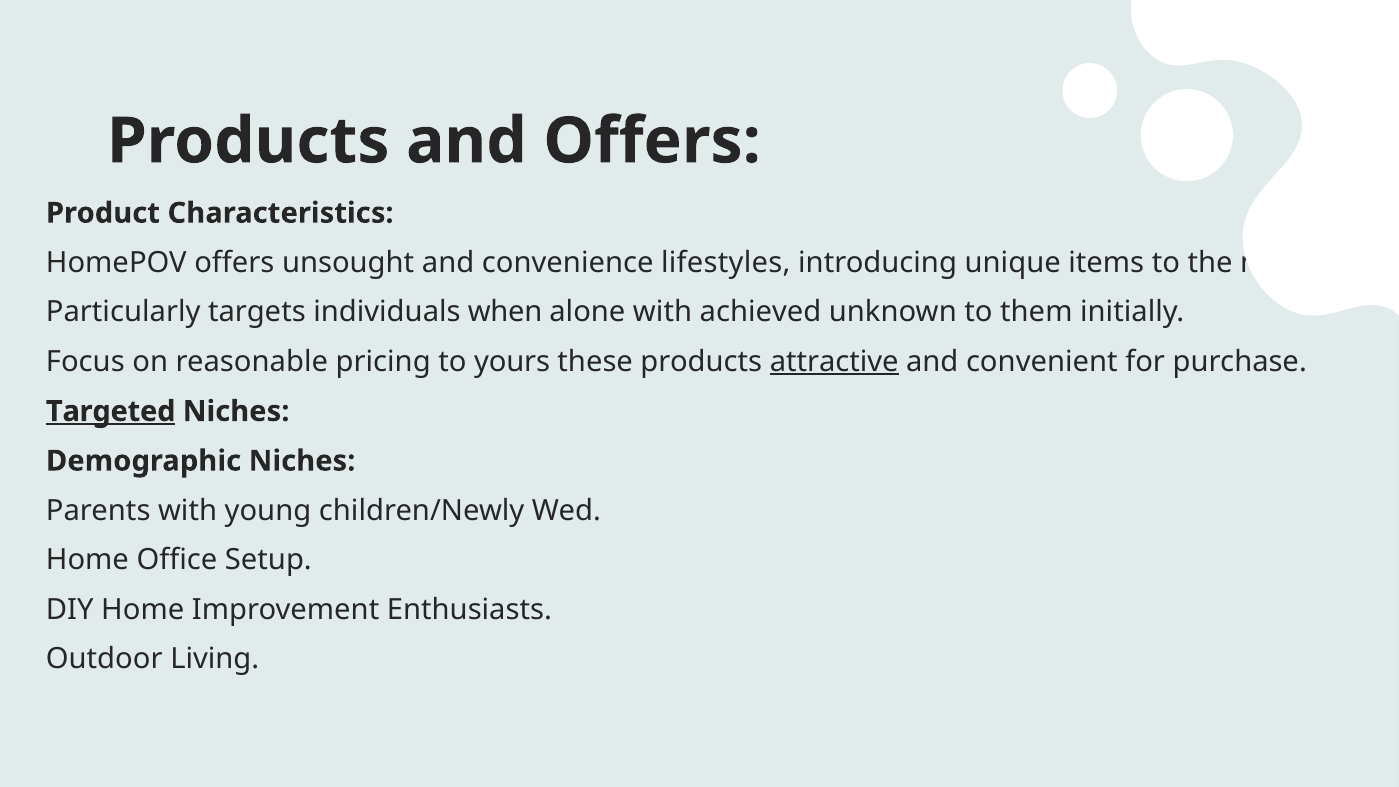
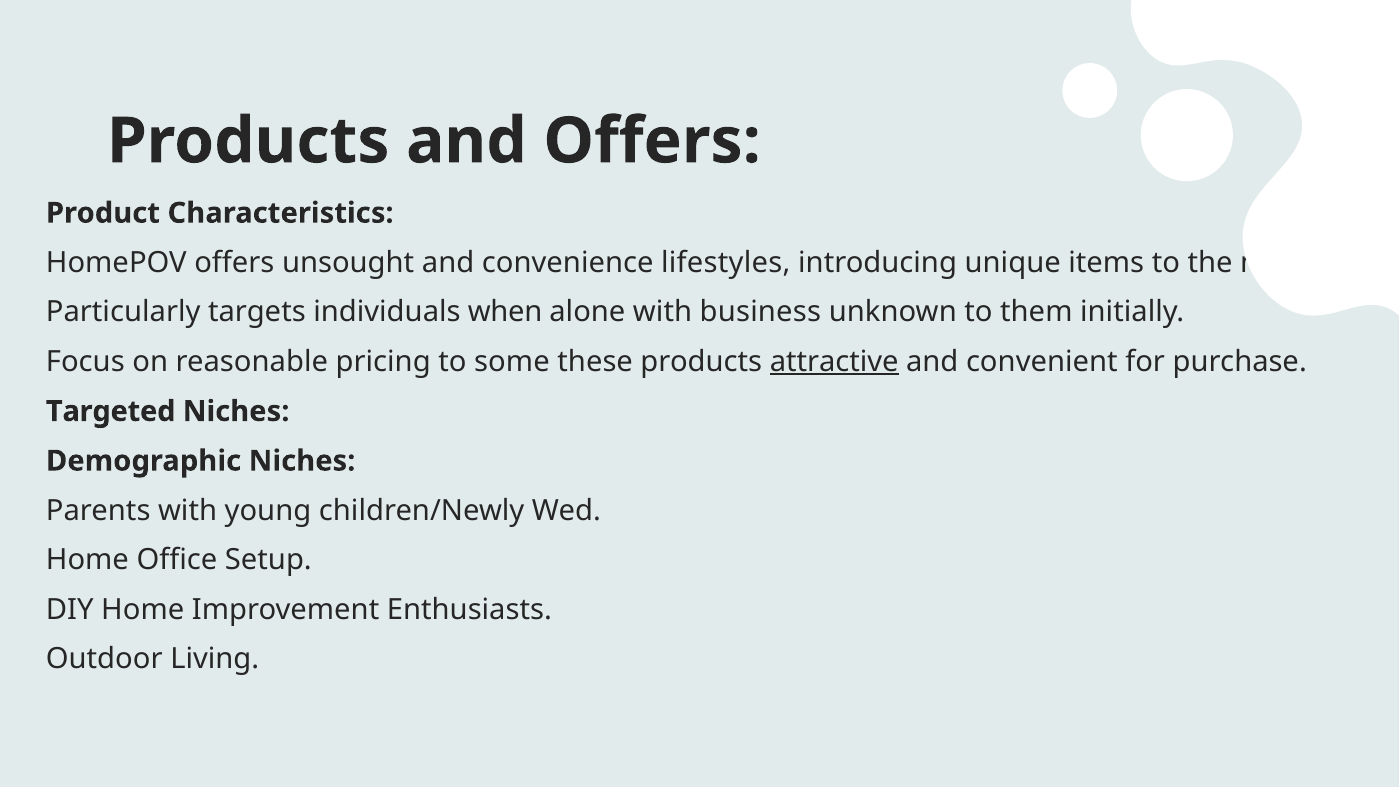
achieved: achieved -> business
yours: yours -> some
Targeted underline: present -> none
